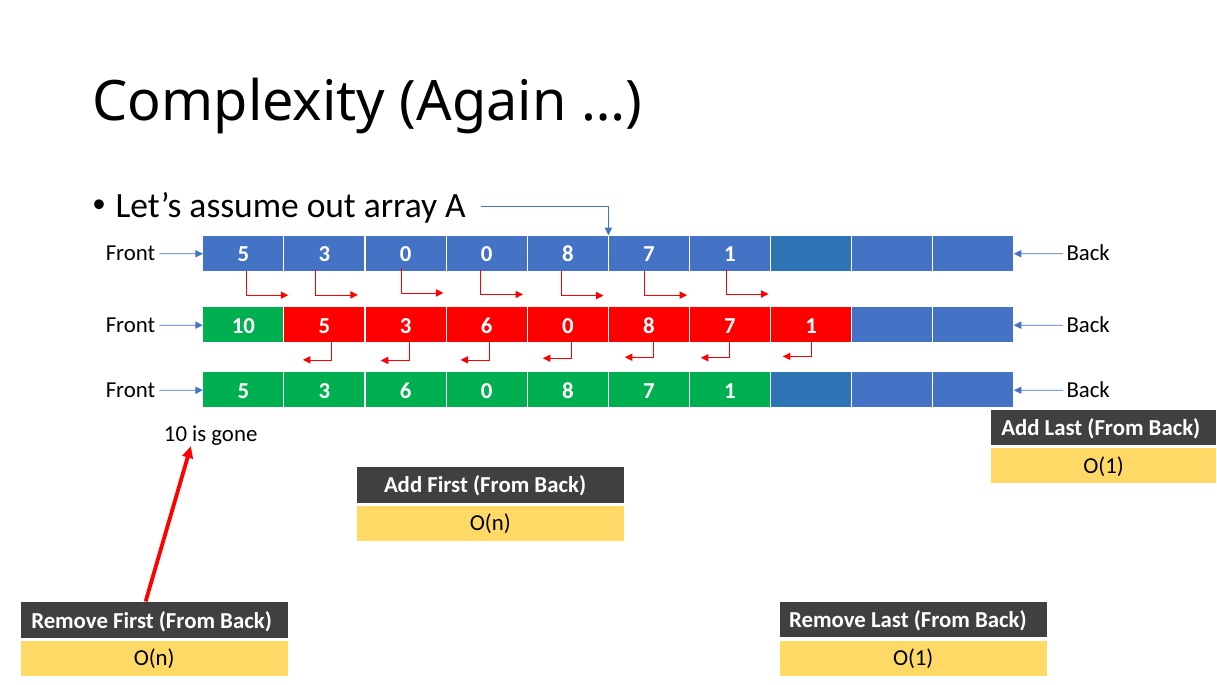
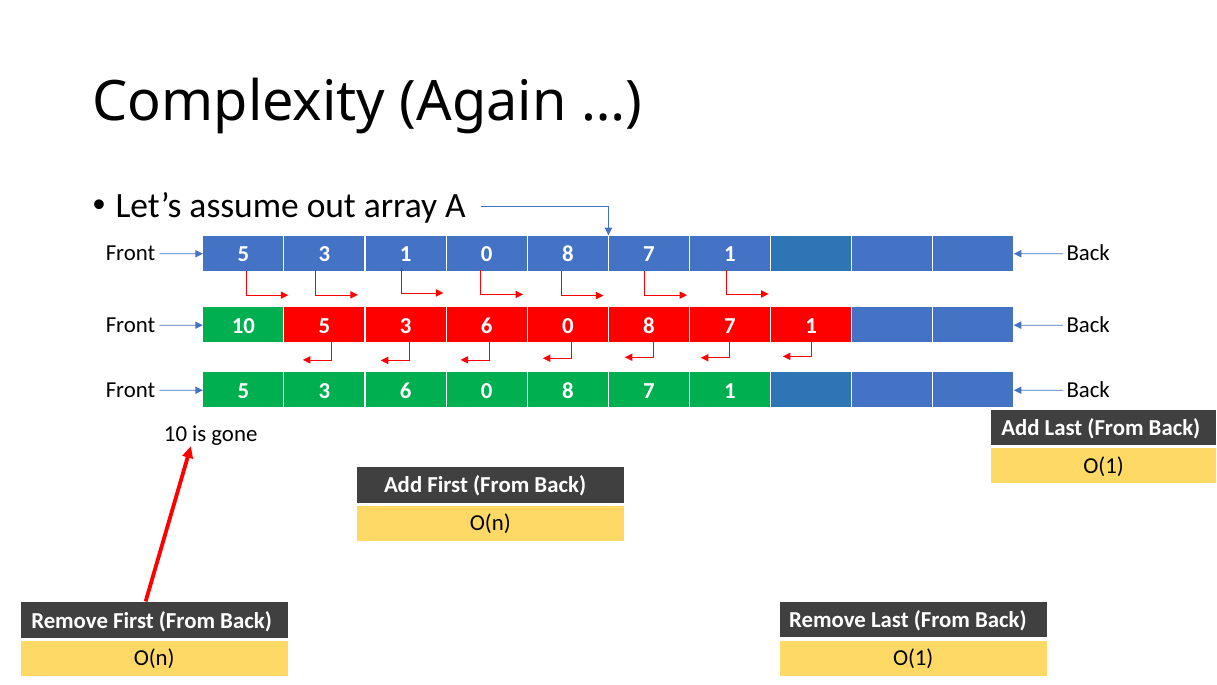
3 0: 0 -> 1
